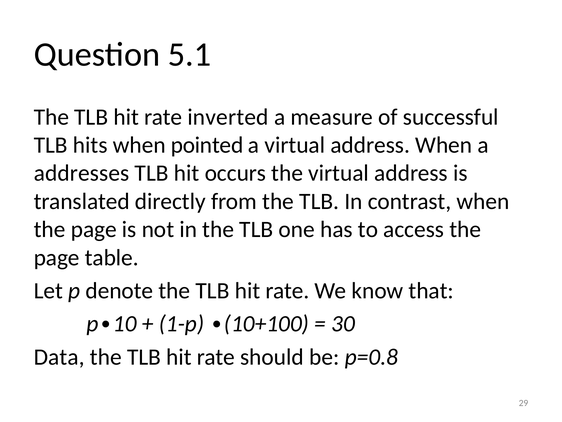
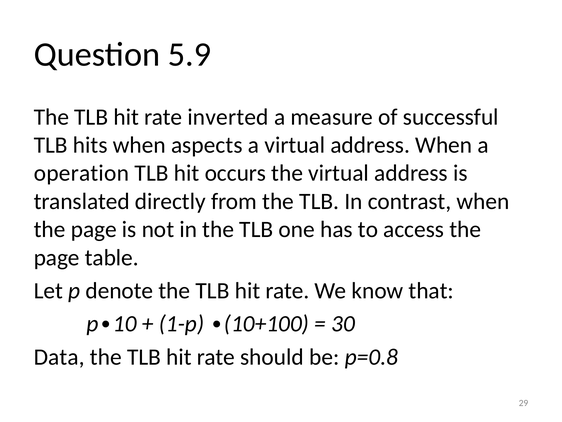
5.1: 5.1 -> 5.9
pointed: pointed -> aspects
addresses: addresses -> operation
